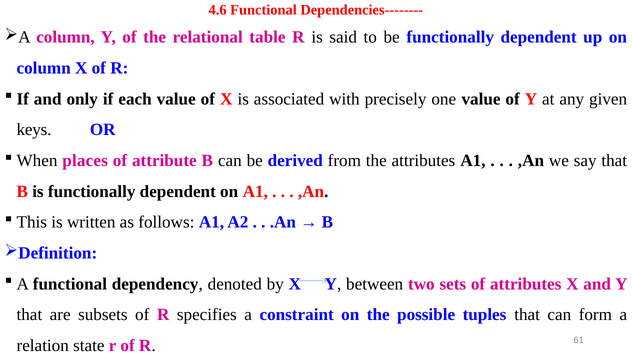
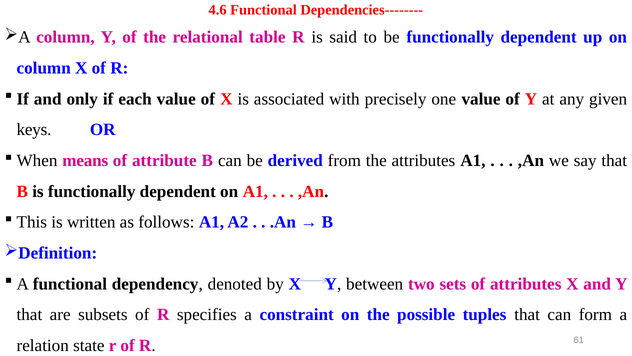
places: places -> means
